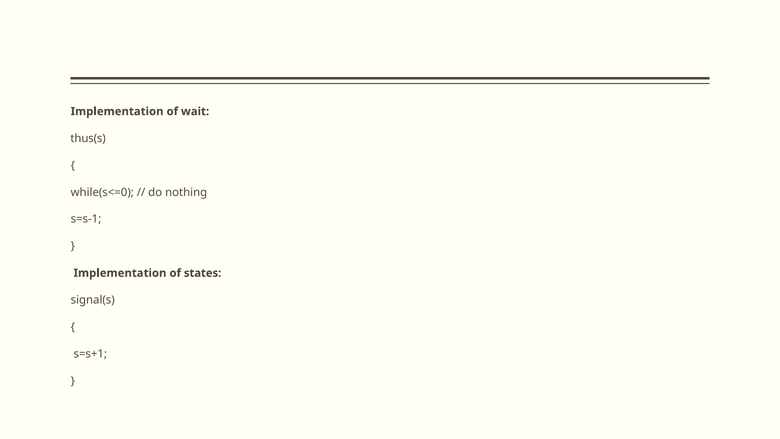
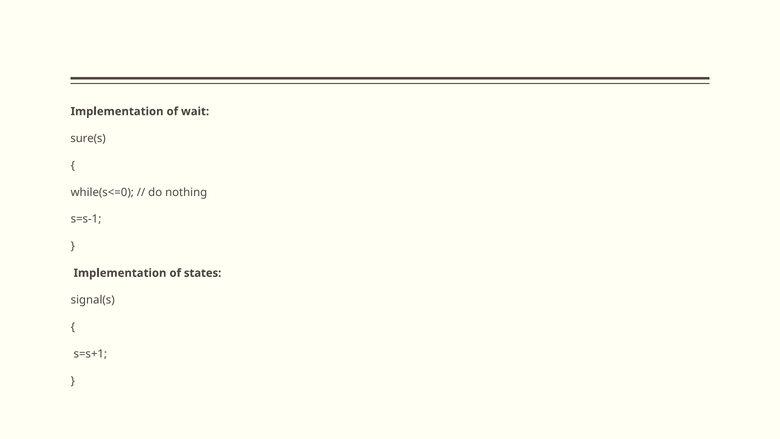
thus(s: thus(s -> sure(s
